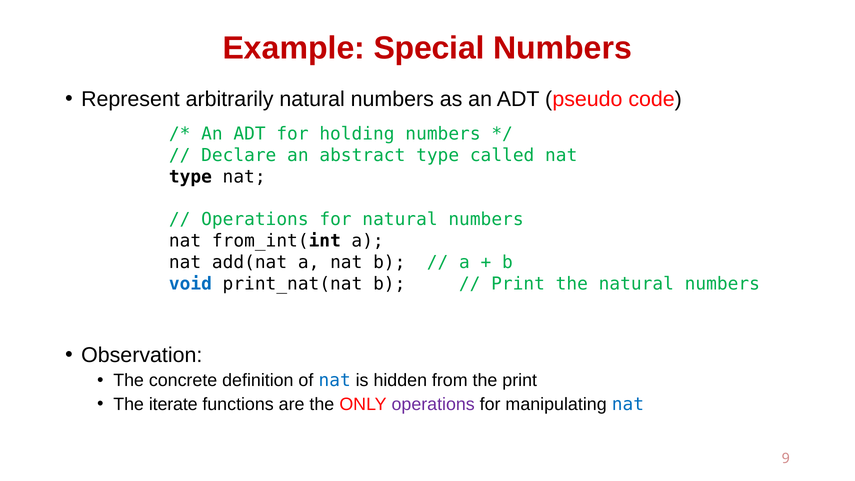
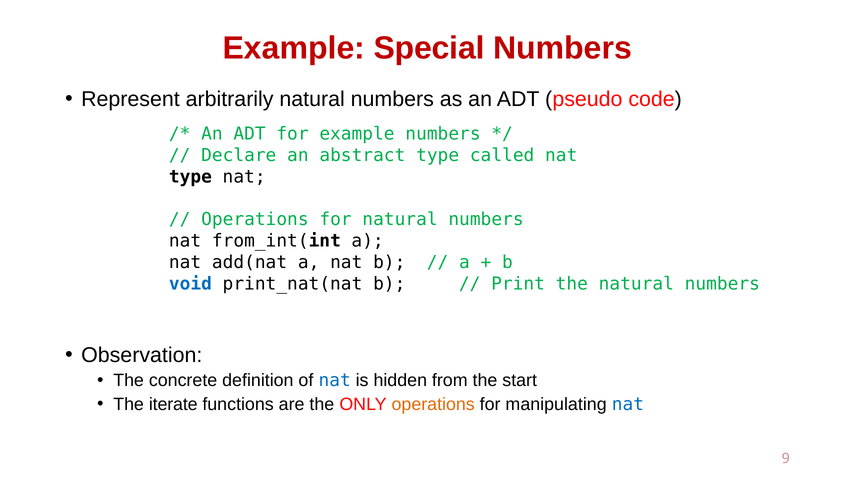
for holding: holding -> example
the print: print -> start
operations at (433, 404) colour: purple -> orange
